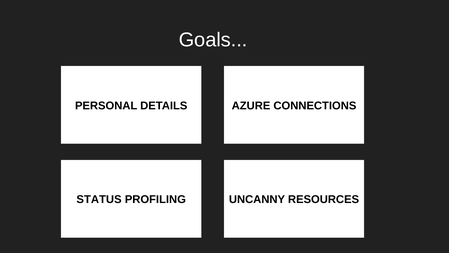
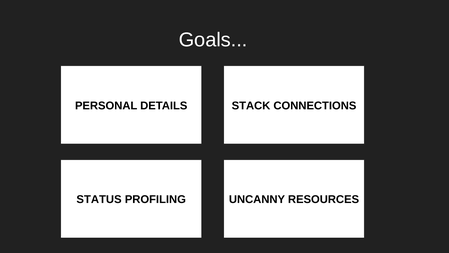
AZURE: AZURE -> STACK
